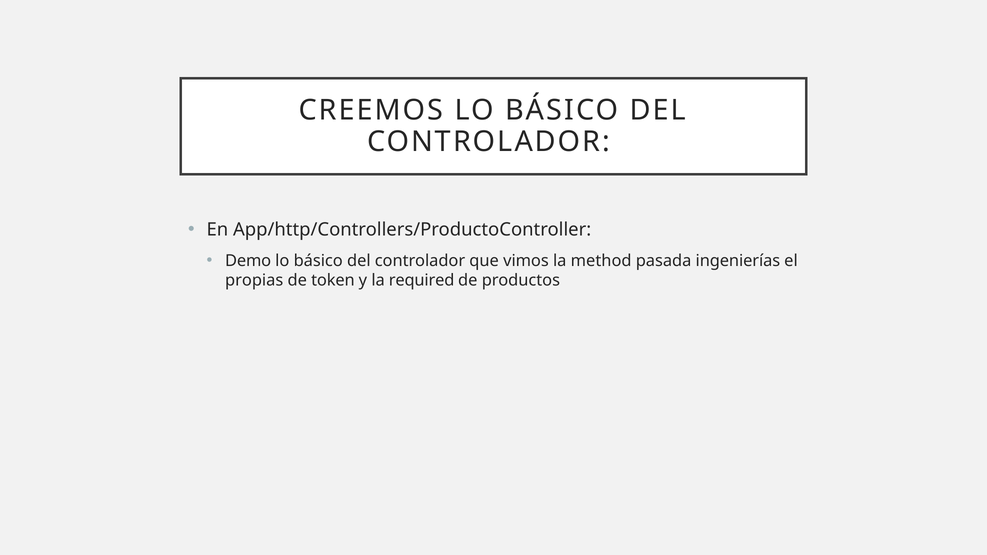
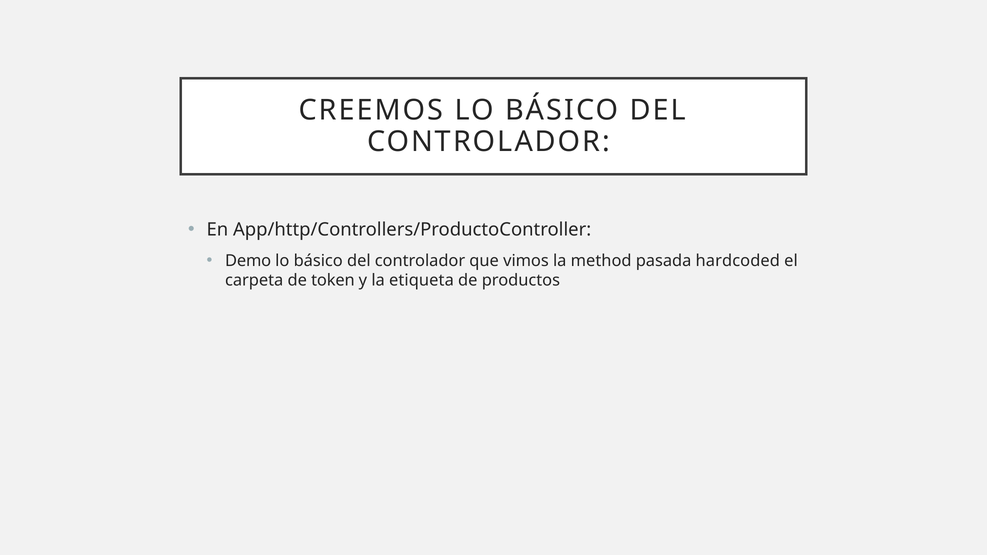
ingenierías: ingenierías -> hardcoded
propias: propias -> carpeta
required: required -> etiqueta
